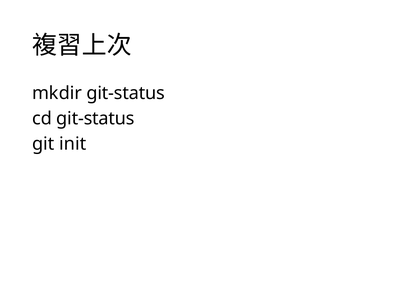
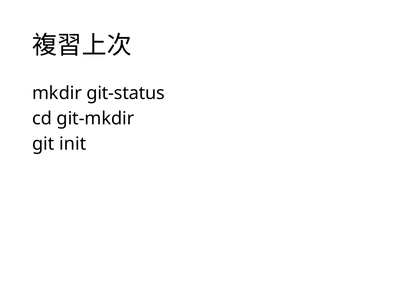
cd git-status: git-status -> git-mkdir
